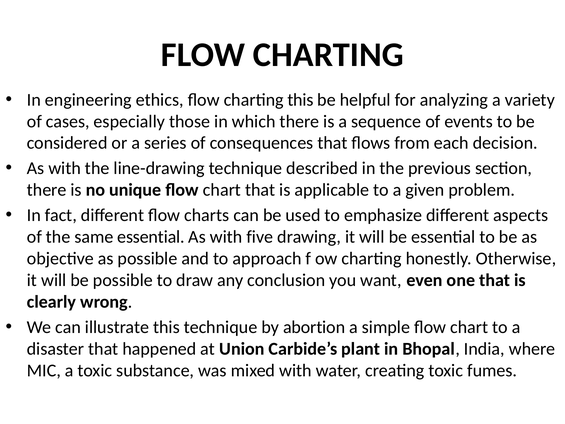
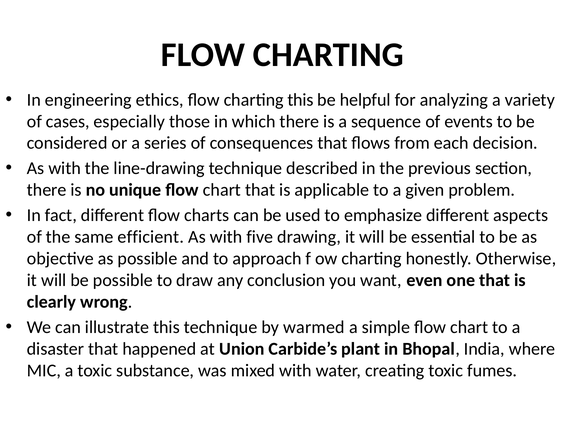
same essential: essential -> efficient
abortion: abortion -> warmed
